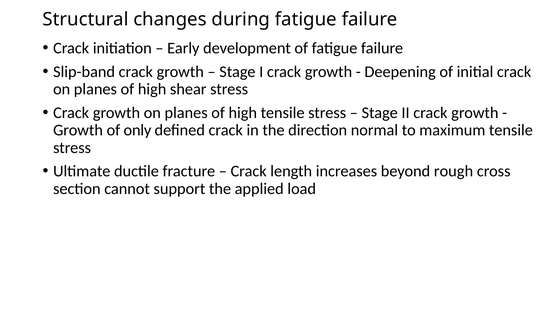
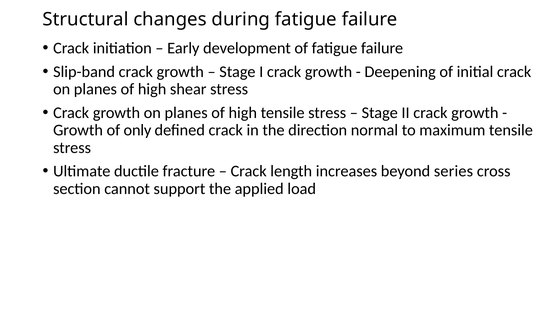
rough: rough -> series
